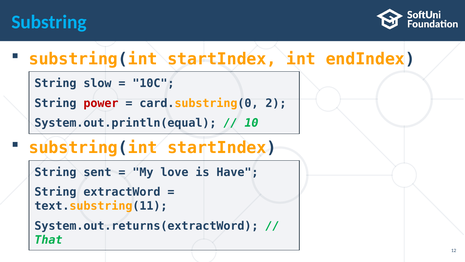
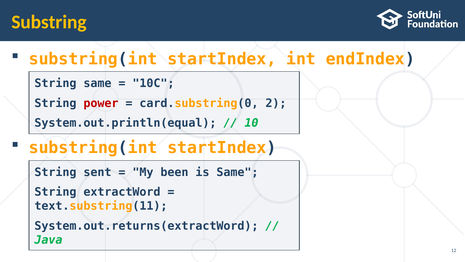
Substring colour: light blue -> yellow
String slow: slow -> same
love: love -> been
is Have: Have -> Same
That: That -> Java
